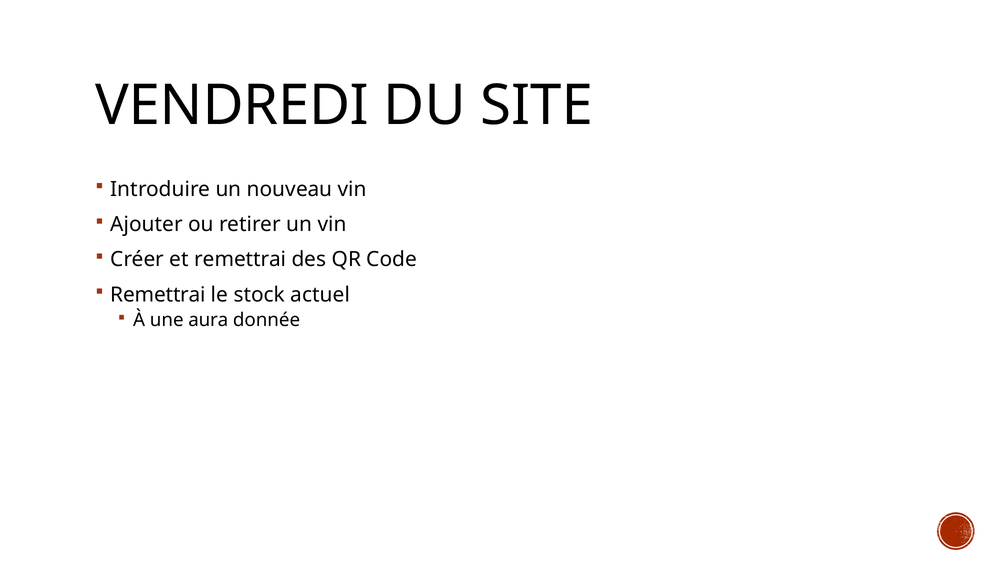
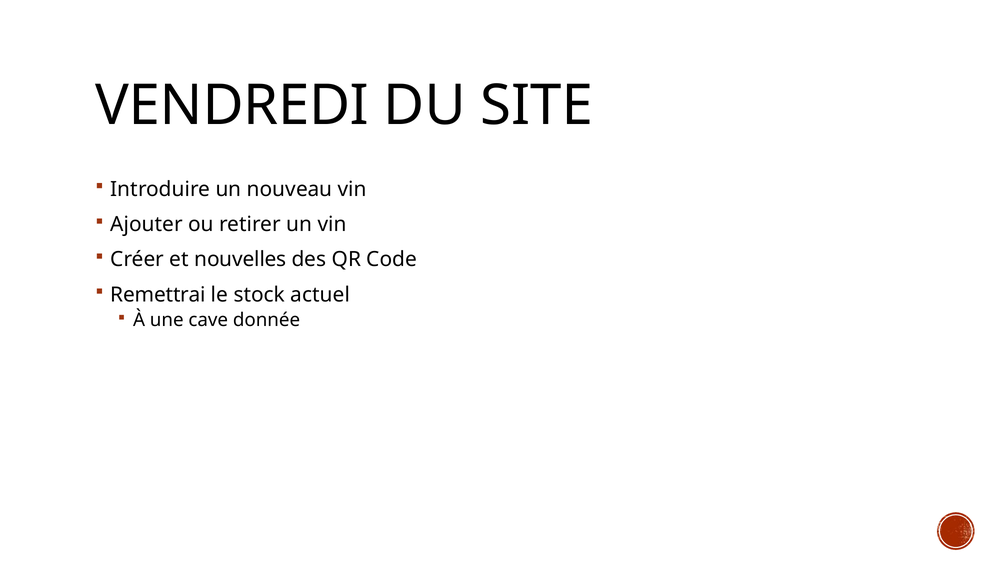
et remettrai: remettrai -> nouvelles
aura: aura -> cave
